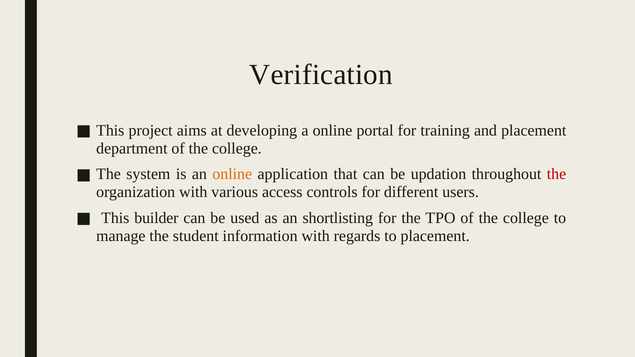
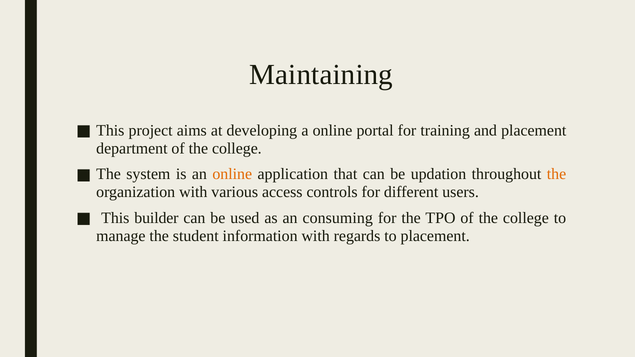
Verification: Verification -> Maintaining
the at (557, 174) colour: red -> orange
shortlisting: shortlisting -> consuming
